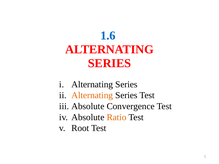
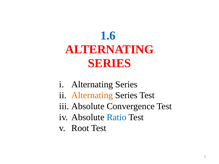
Ratio colour: orange -> blue
